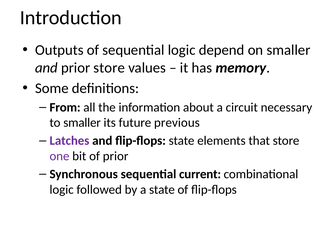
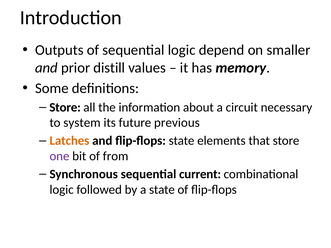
prior store: store -> distill
From at (65, 107): From -> Store
to smaller: smaller -> system
Latches colour: purple -> orange
of prior: prior -> from
